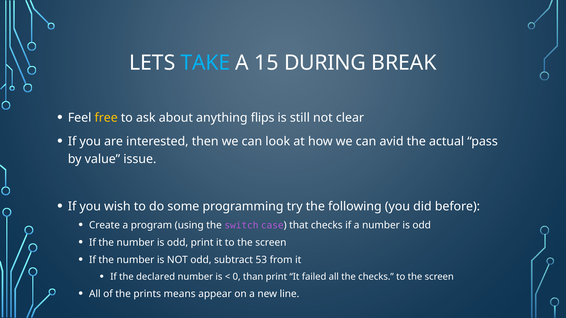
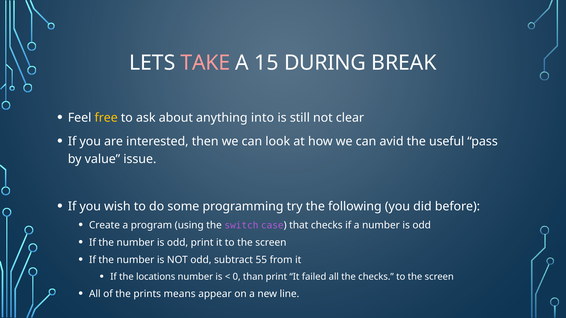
TAKE colour: light blue -> pink
flips: flips -> into
actual: actual -> useful
53: 53 -> 55
declared: declared -> locations
